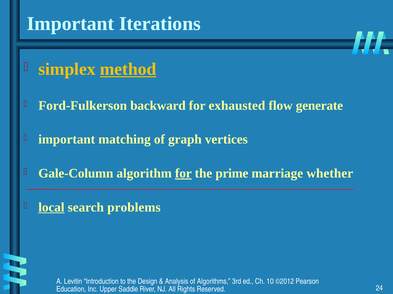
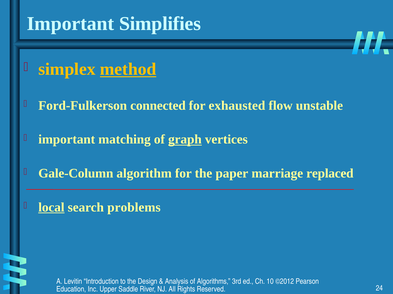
Iterations: Iterations -> Simplifies
backward: backward -> connected
generate: generate -> unstable
graph underline: none -> present
for at (183, 174) underline: present -> none
prime: prime -> paper
whether: whether -> replaced
